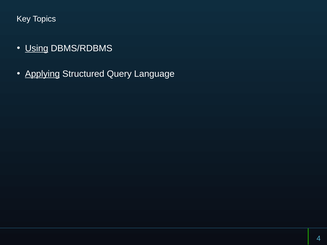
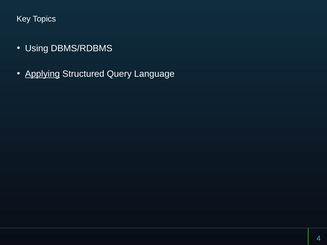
Using underline: present -> none
